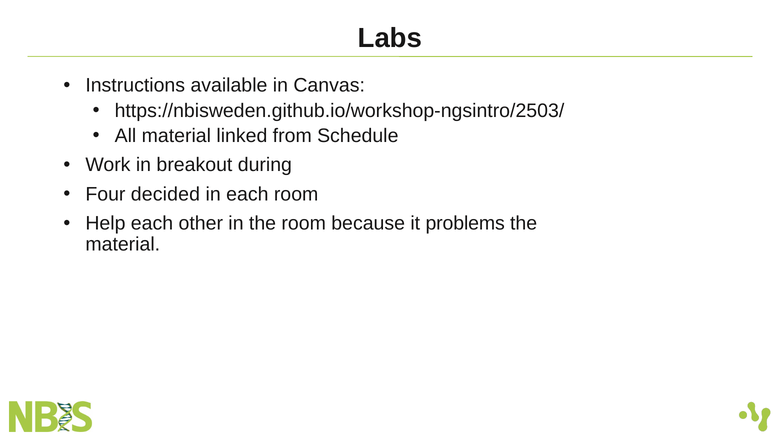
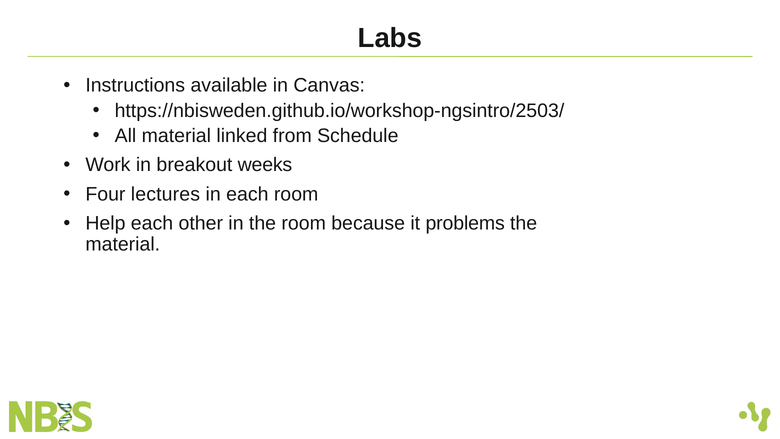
during: during -> weeks
decided: decided -> lectures
